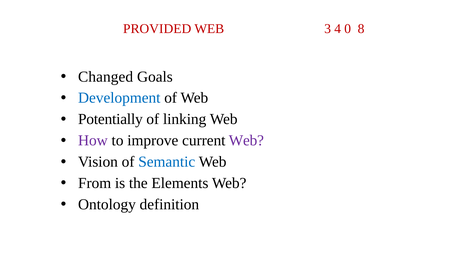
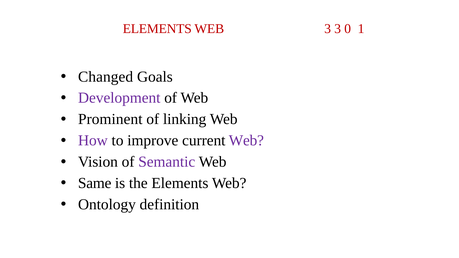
PROVIDED at (157, 29): PROVIDED -> ELEMENTS
3 4: 4 -> 3
8: 8 -> 1
Development colour: blue -> purple
Potentially: Potentially -> Prominent
Semantic colour: blue -> purple
From: From -> Same
